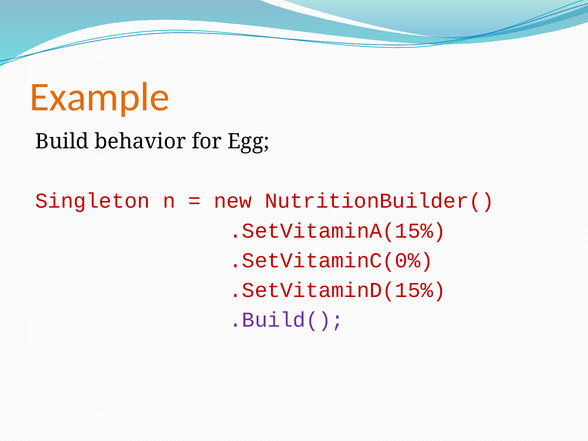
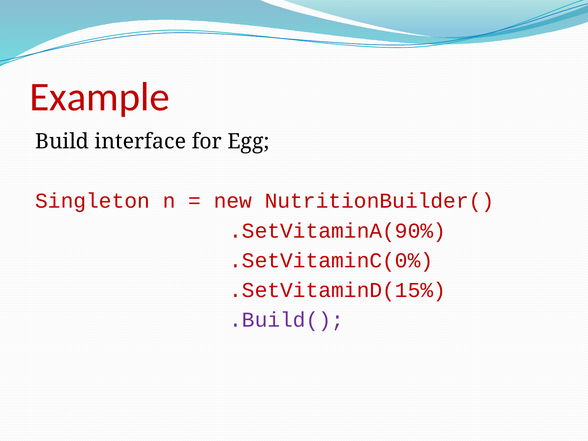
Example colour: orange -> red
behavior: behavior -> interface
.SetVitaminA(15%: .SetVitaminA(15% -> .SetVitaminA(90%
